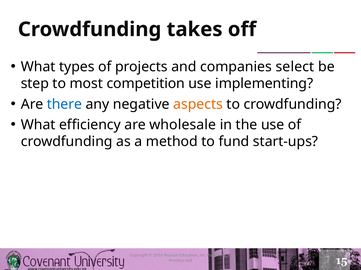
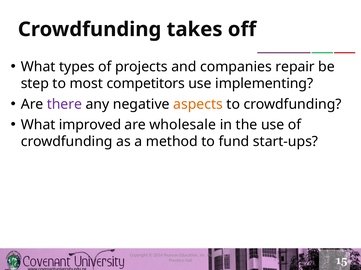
select: select -> repair
competition: competition -> competitors
there colour: blue -> purple
efficiency: efficiency -> improved
